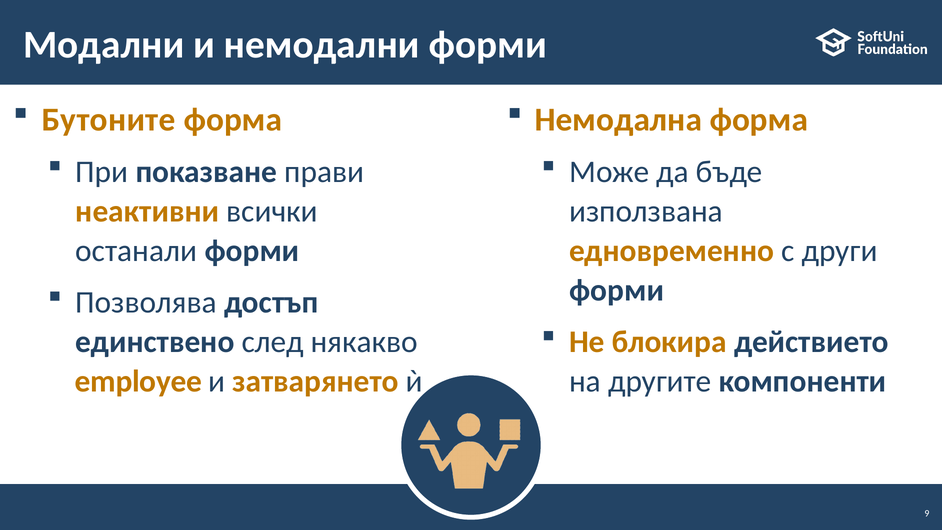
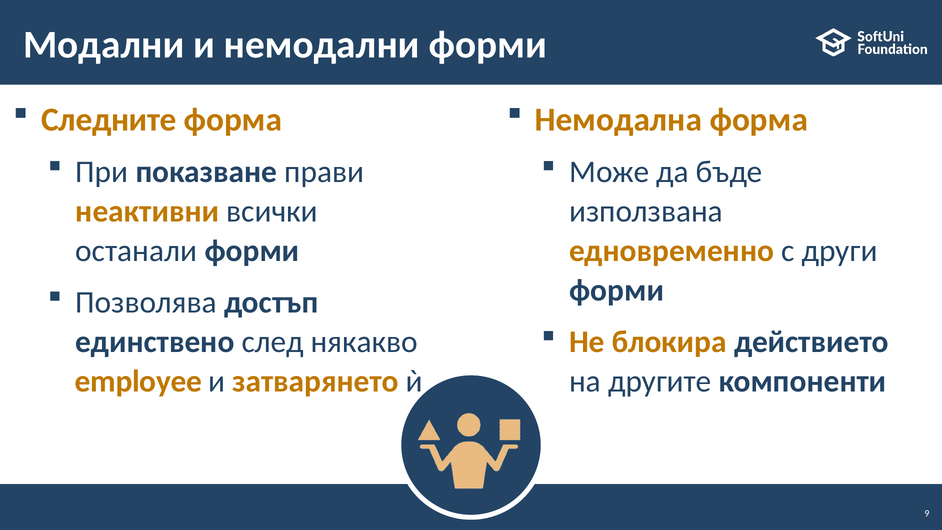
Бутоните: Бутоните -> Следните
